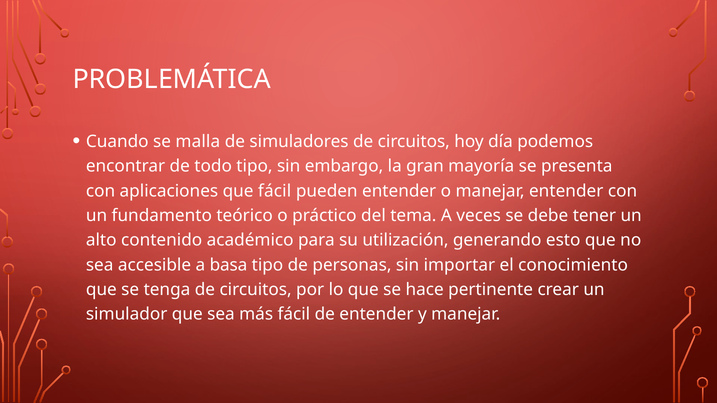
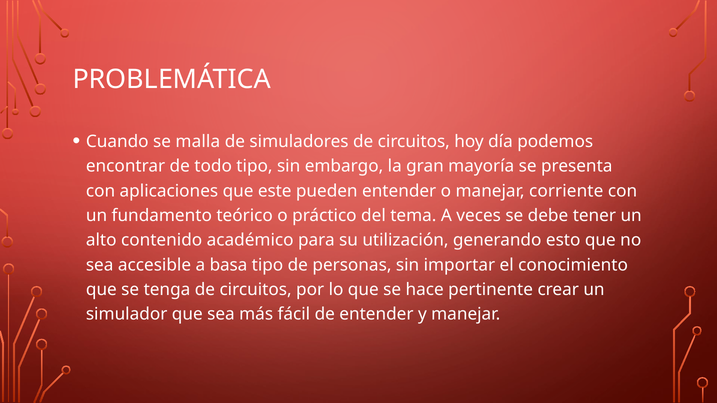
que fácil: fácil -> este
manejar entender: entender -> corriente
